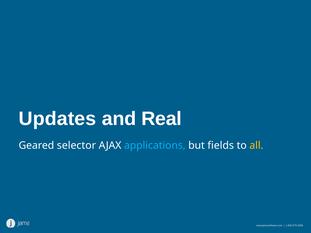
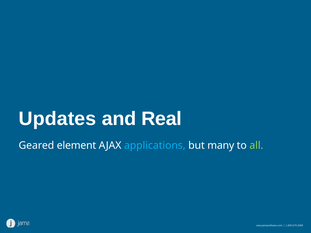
selector: selector -> element
fields: fields -> many
all colour: yellow -> light green
